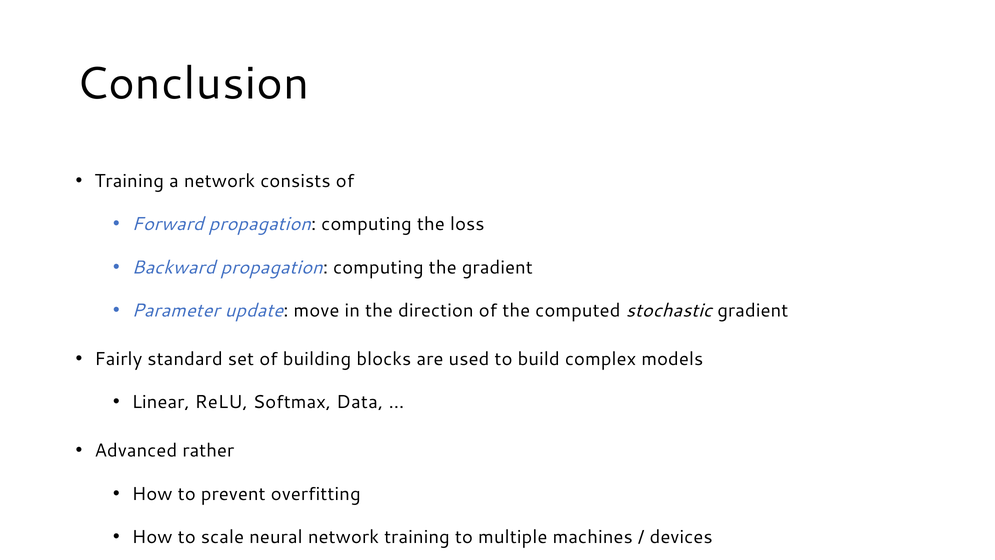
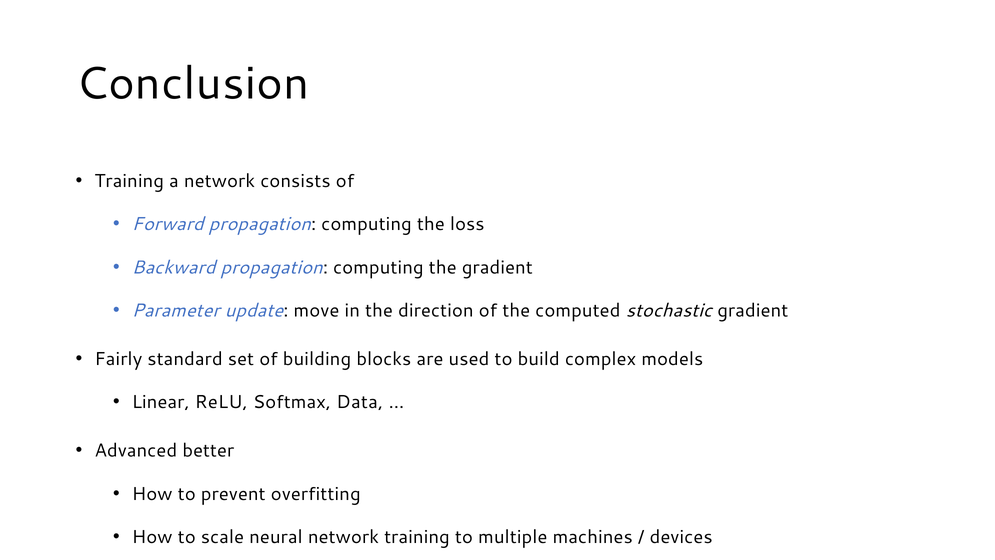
rather: rather -> better
